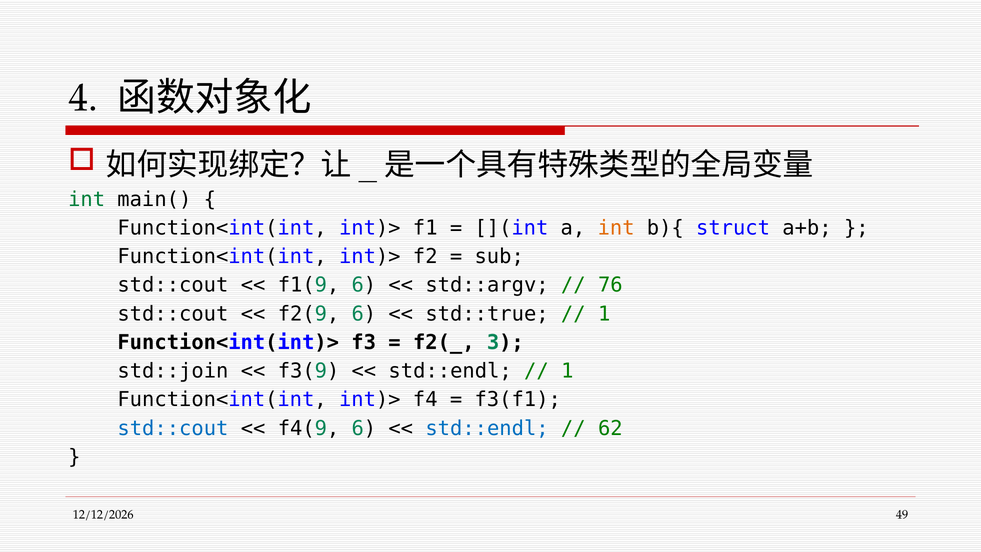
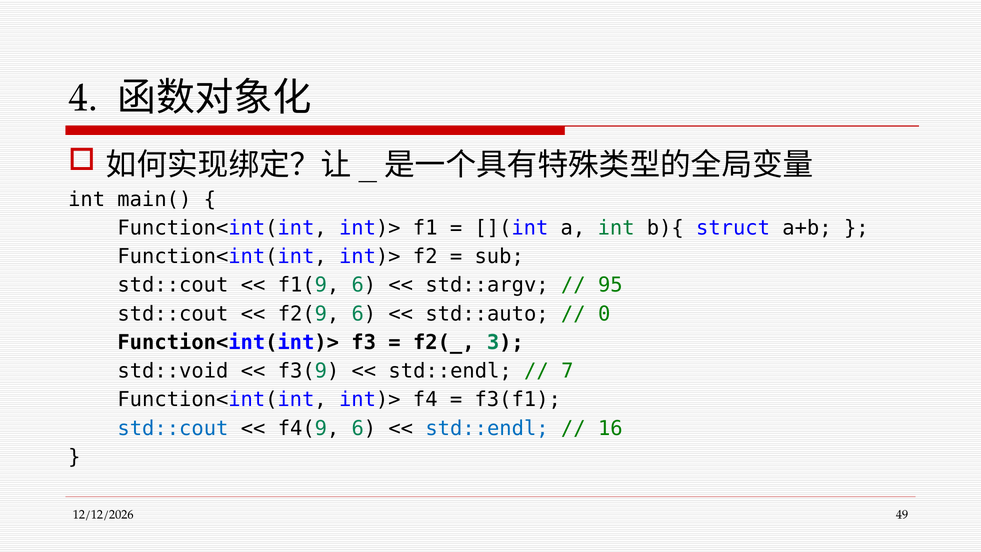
int at (87, 199) colour: green -> black
int at (616, 228) colour: orange -> green
76: 76 -> 95
std::true: std::true -> std::auto
1 at (604, 314): 1 -> 0
std::join: std::join -> std::void
1 at (567, 371): 1 -> 7
62: 62 -> 16
